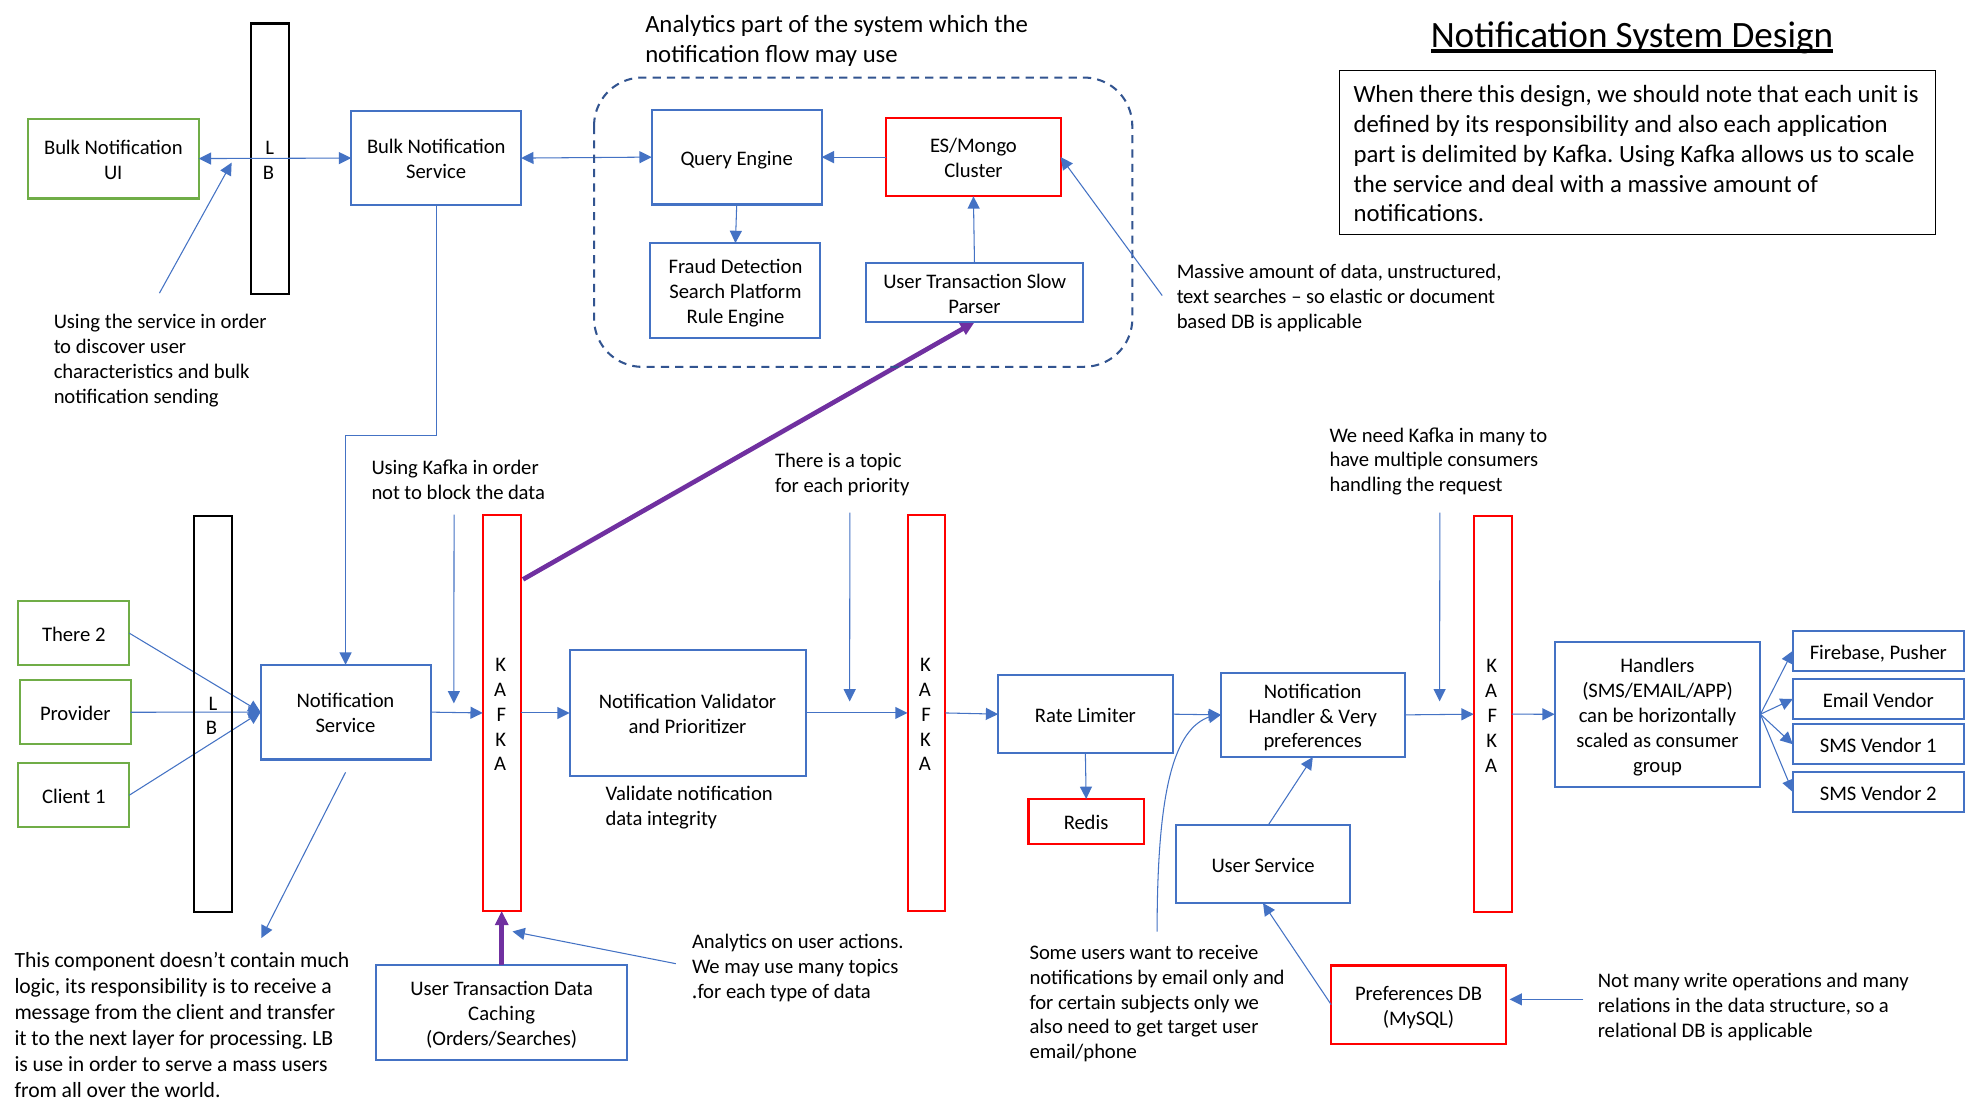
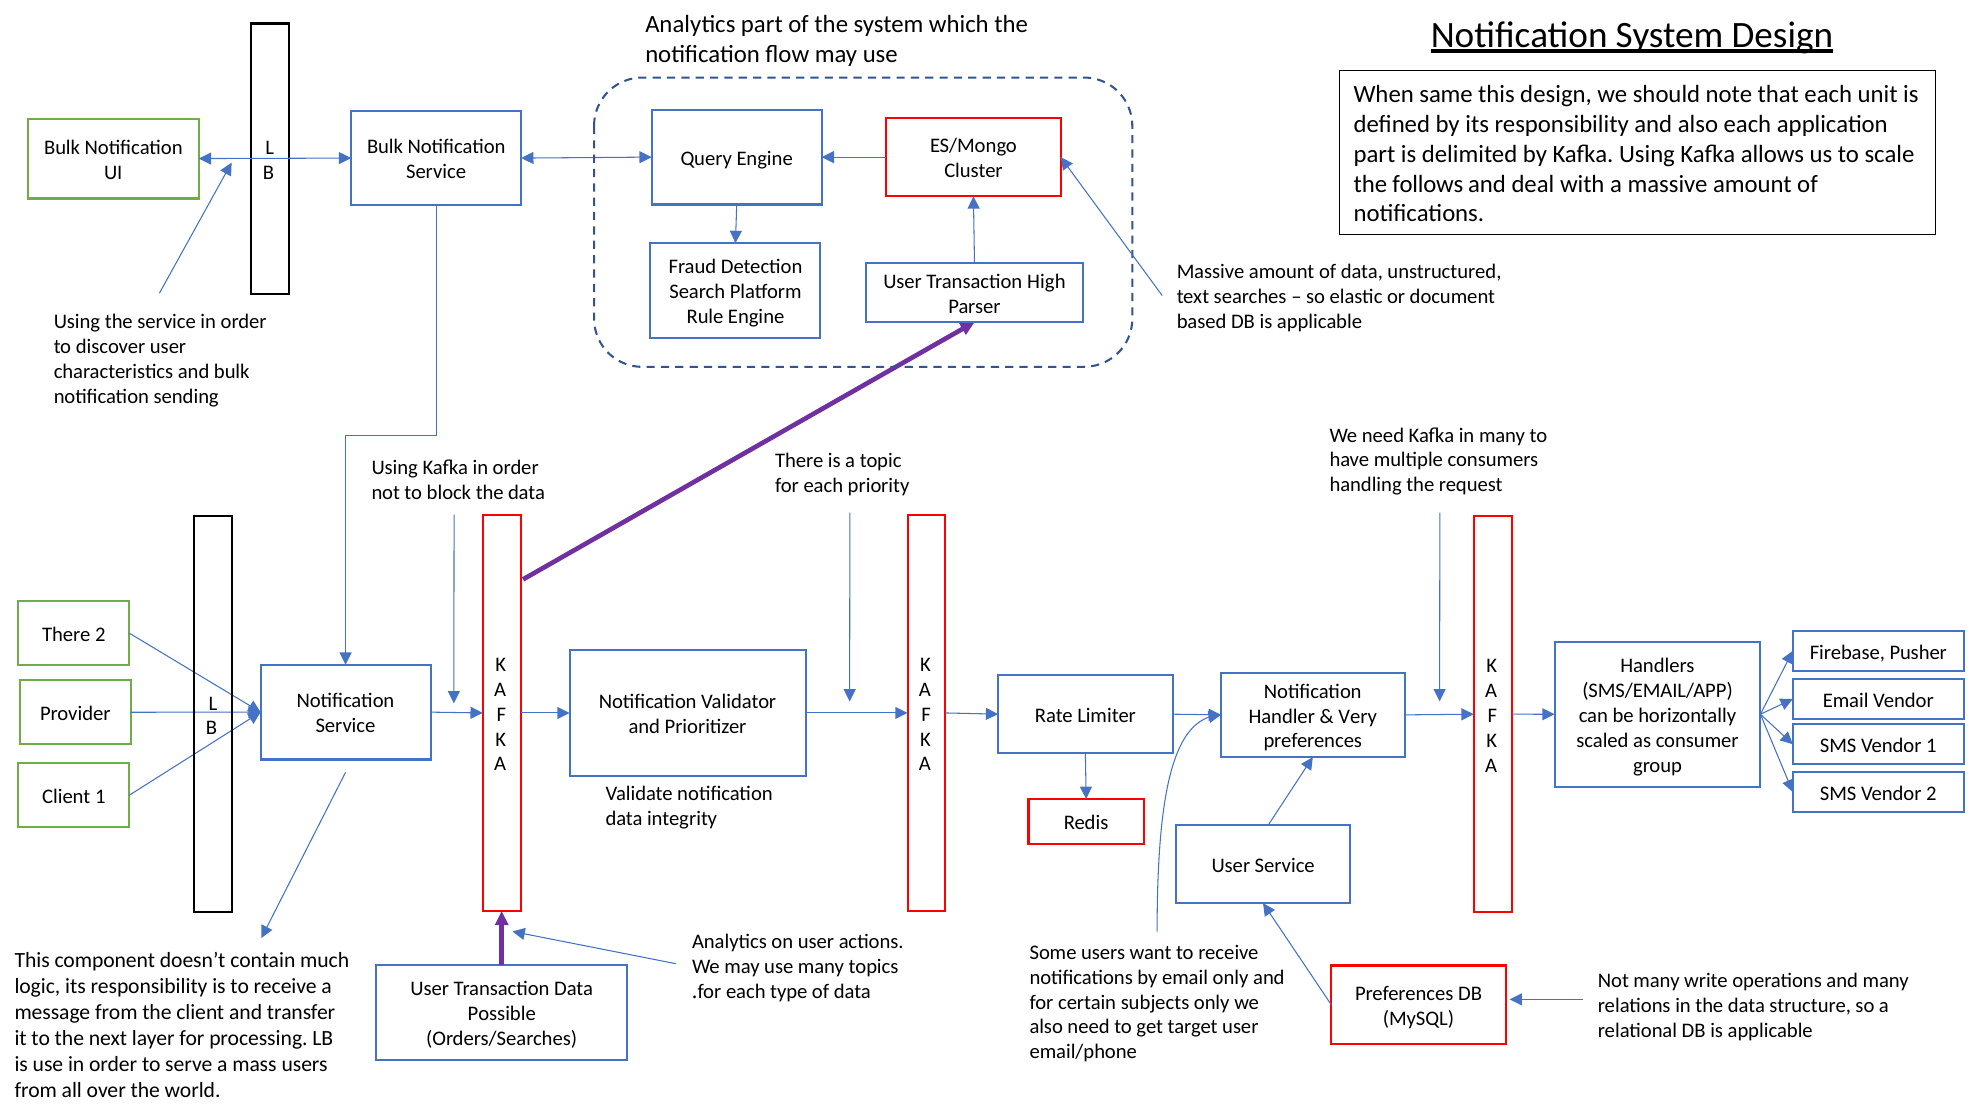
When there: there -> same
service at (1428, 184): service -> follows
Slow: Slow -> High
Caching: Caching -> Possible
